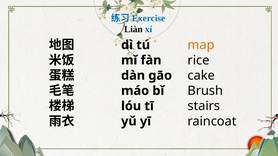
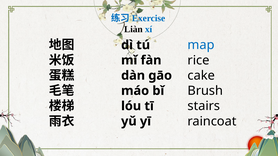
map colour: orange -> blue
